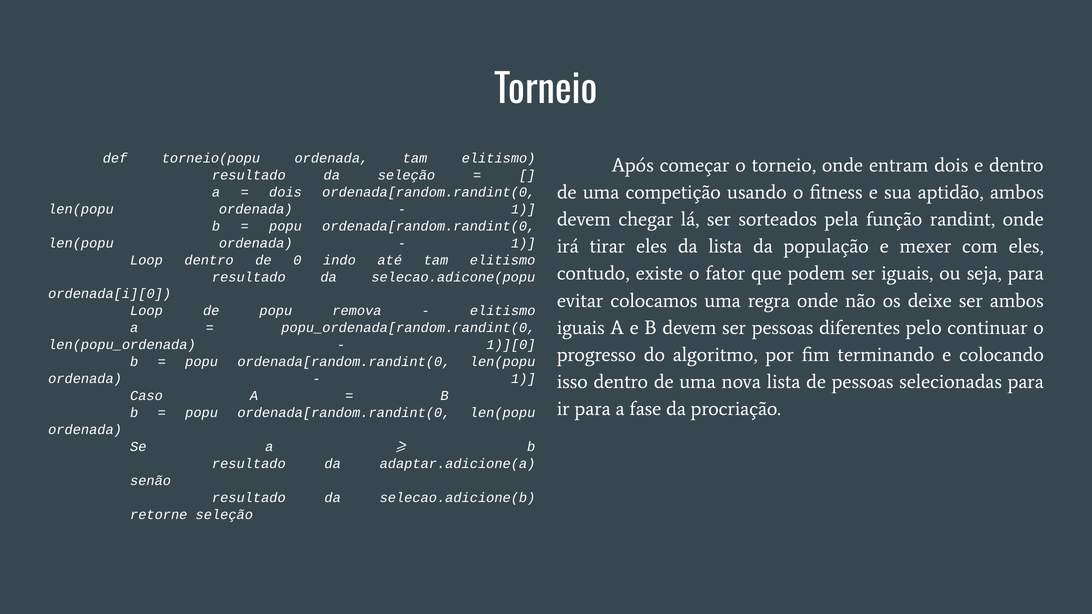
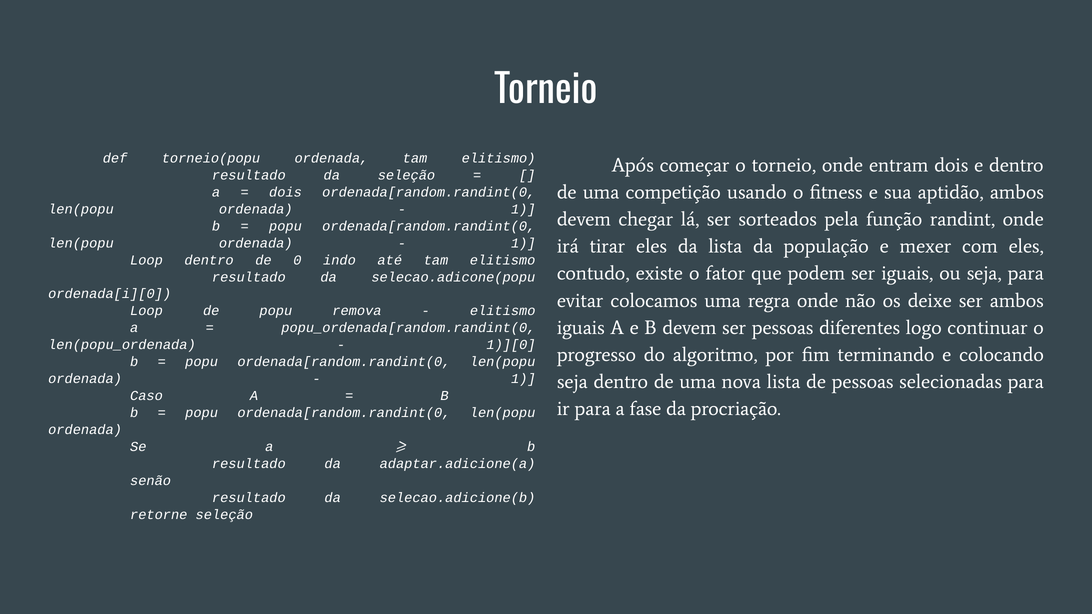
pelo: pelo -> logo
isso at (572, 382): isso -> seja
